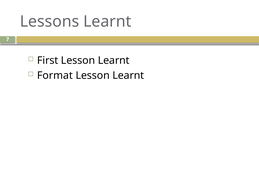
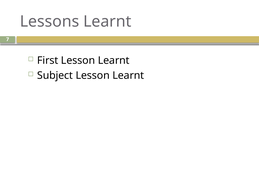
Format: Format -> Subject
